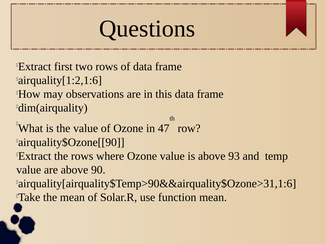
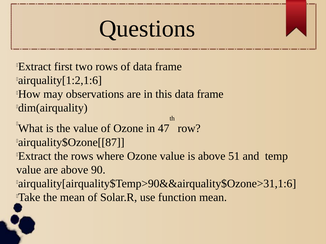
airquality$Ozone[[90: airquality$Ozone[[90 -> airquality$Ozone[[87
93: 93 -> 51
